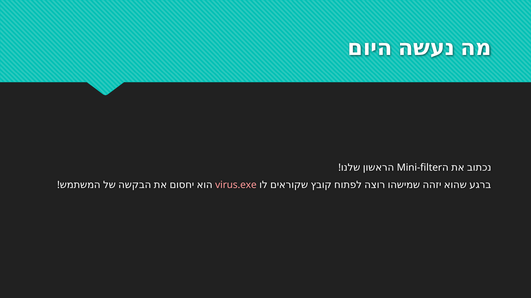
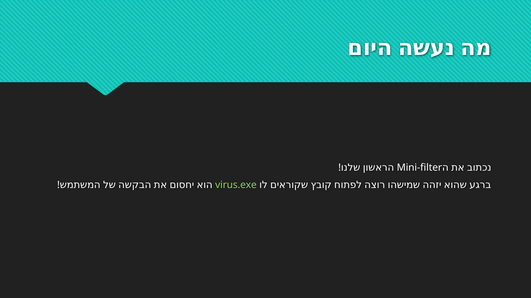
virus.exe colour: pink -> light green
